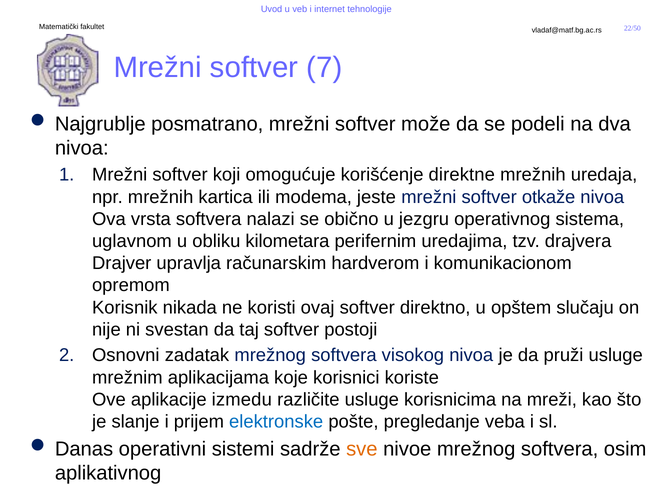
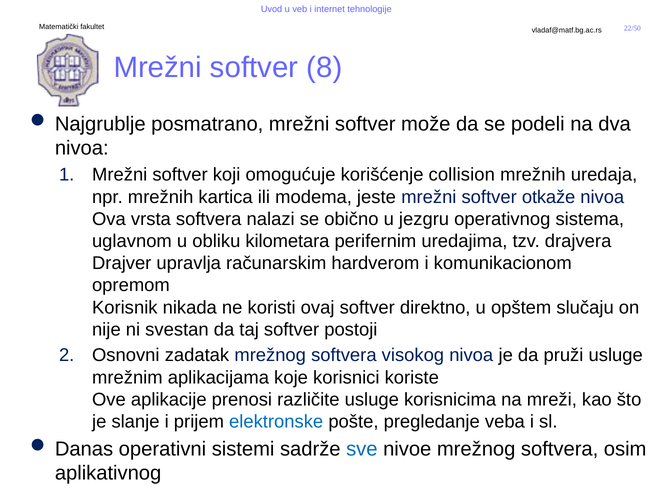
7: 7 -> 8
direktne: direktne -> collision
izmedu: izmedu -> prenosi
sve colour: orange -> blue
